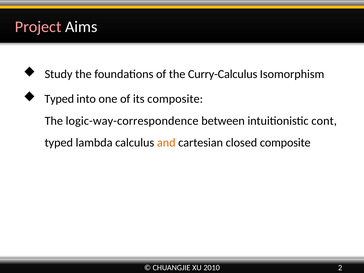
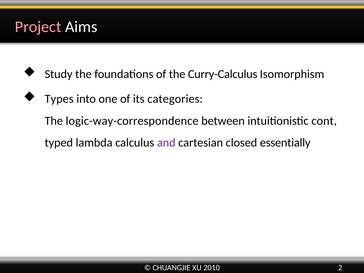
Typed at (59, 99): Typed -> Types
its composite: composite -> categories
and colour: orange -> purple
closed composite: composite -> essentially
